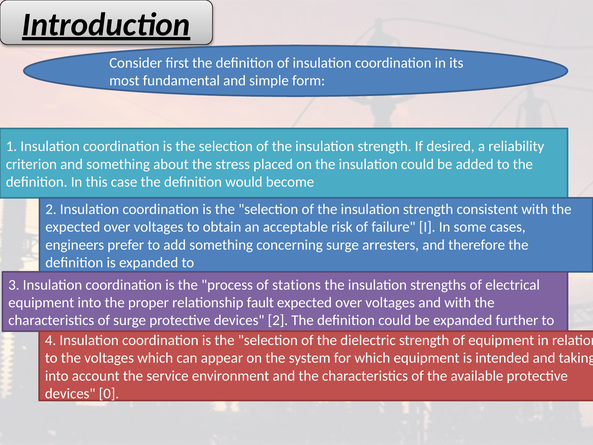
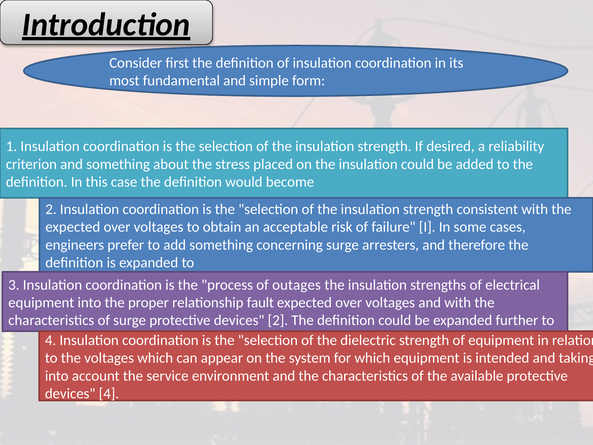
stations: stations -> outages
devices 0: 0 -> 4
